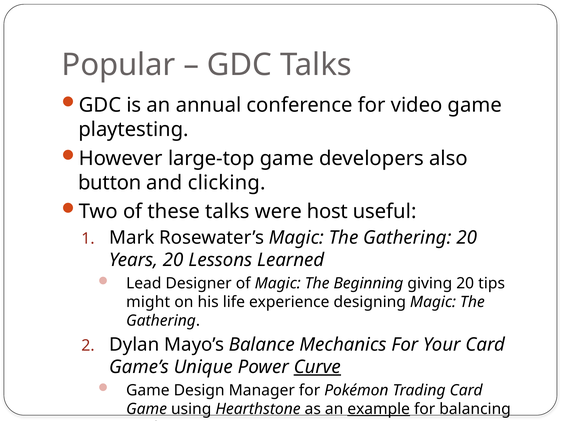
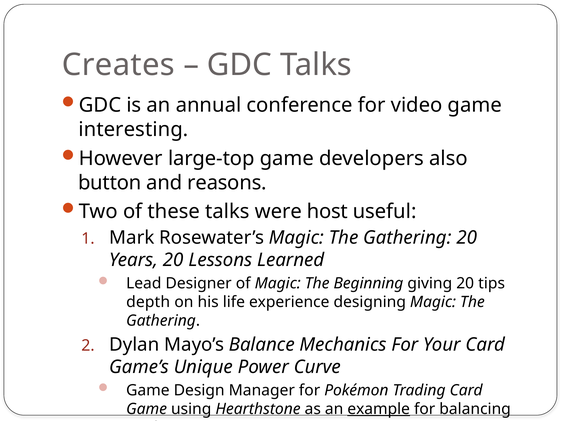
Popular: Popular -> Creates
playtesting: playtesting -> interesting
clicking: clicking -> reasons
might: might -> depth
Curve underline: present -> none
